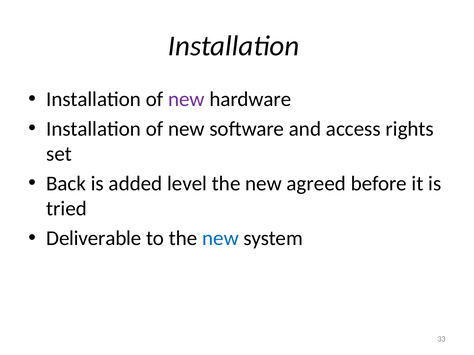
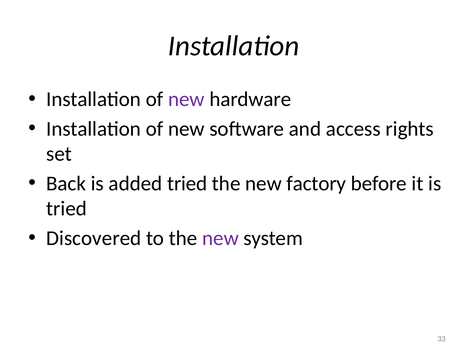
added level: level -> tried
agreed: agreed -> factory
Deliverable: Deliverable -> Discovered
new at (220, 239) colour: blue -> purple
